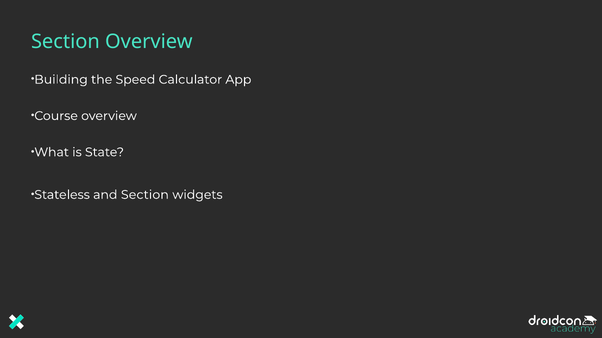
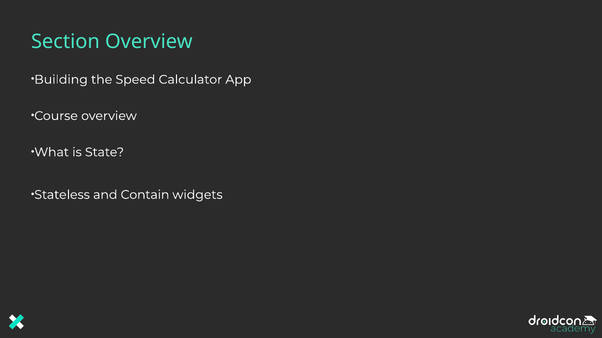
and Section: Section -> Contain
